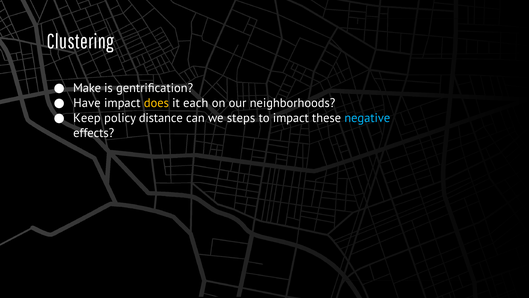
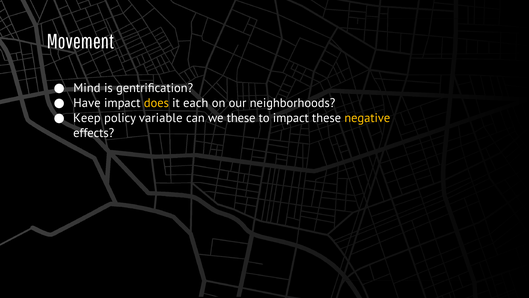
Clustering: Clustering -> Movement
Make: Make -> Mind
distance: distance -> variable
we steps: steps -> these
negative colour: light blue -> yellow
